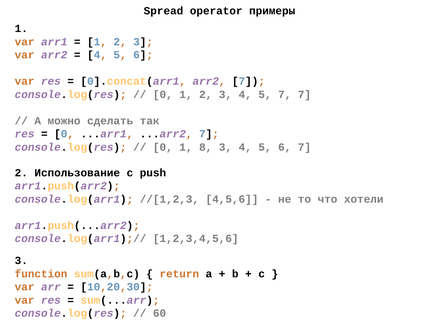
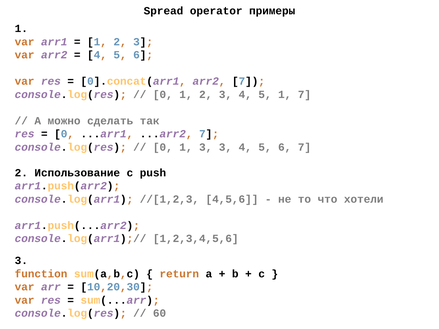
5 7: 7 -> 1
1 8: 8 -> 3
